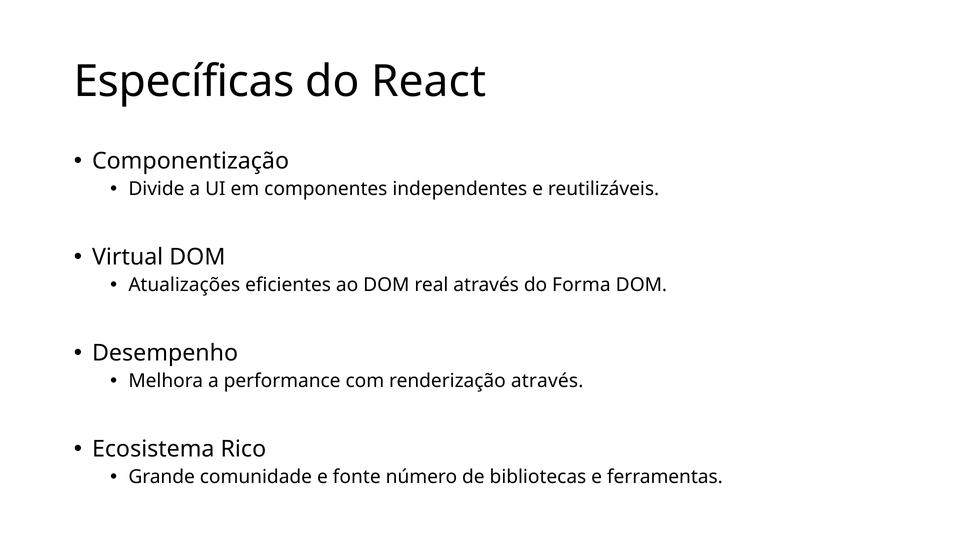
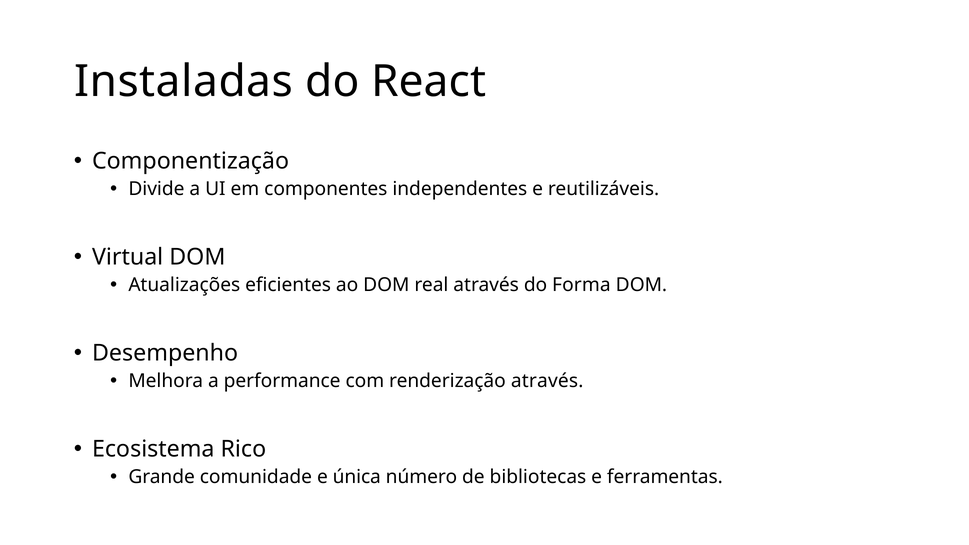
Específicas: Específicas -> Instaladas
fonte: fonte -> única
